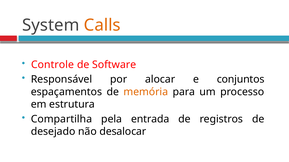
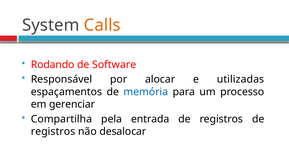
Controle: Controle -> Rodando
conjuntos: conjuntos -> utilizadas
memória colour: orange -> blue
estrutura: estrutura -> gerenciar
desejado at (53, 132): desejado -> registros
